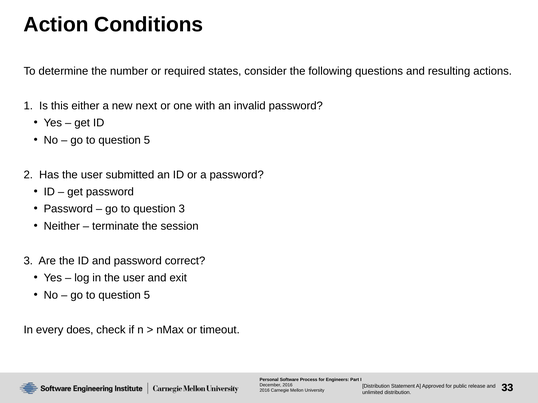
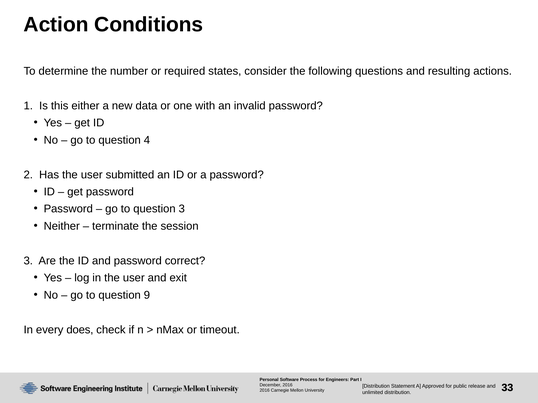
next: next -> data
5 at (147, 140): 5 -> 4
5 at (147, 295): 5 -> 9
